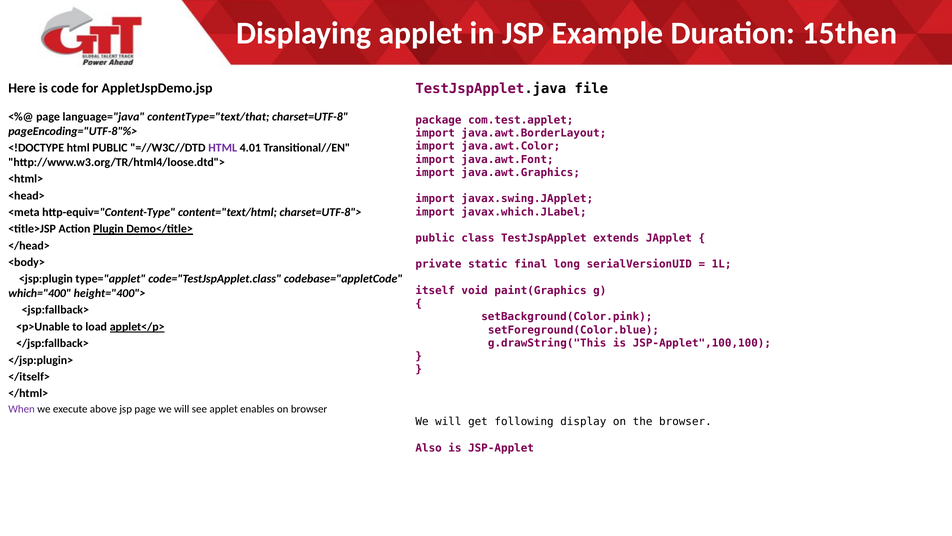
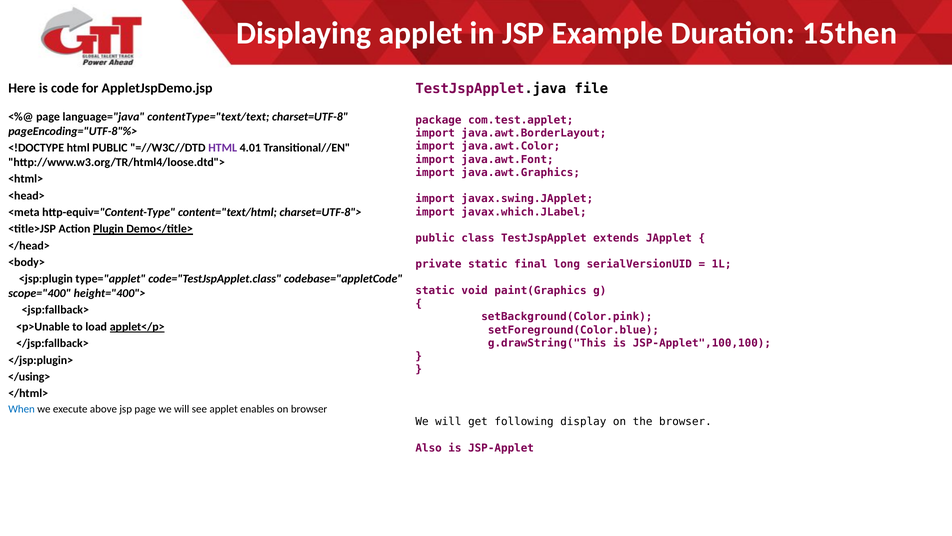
contentType="text/that: contentType="text/that -> contentType="text/text
itself at (435, 290): itself -> static
which="400: which="400 -> scope="400
</itself>: </itself> -> </using>
When colour: purple -> blue
